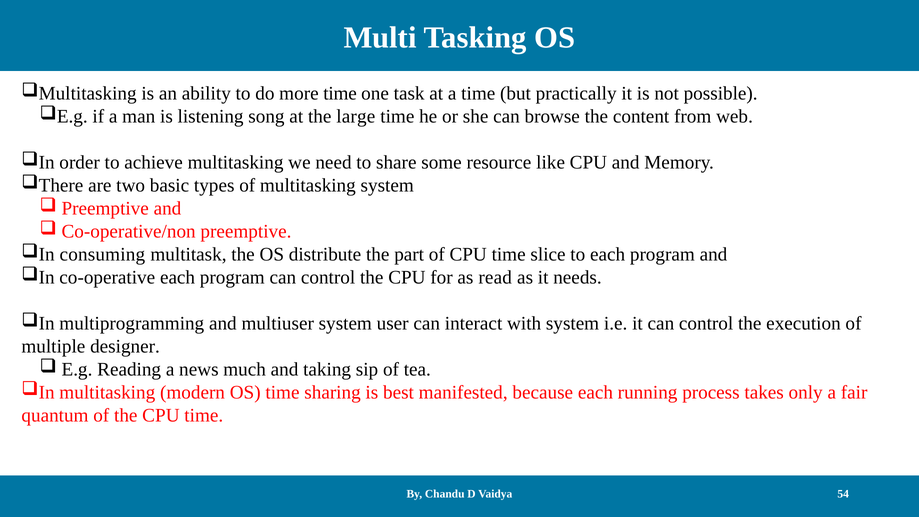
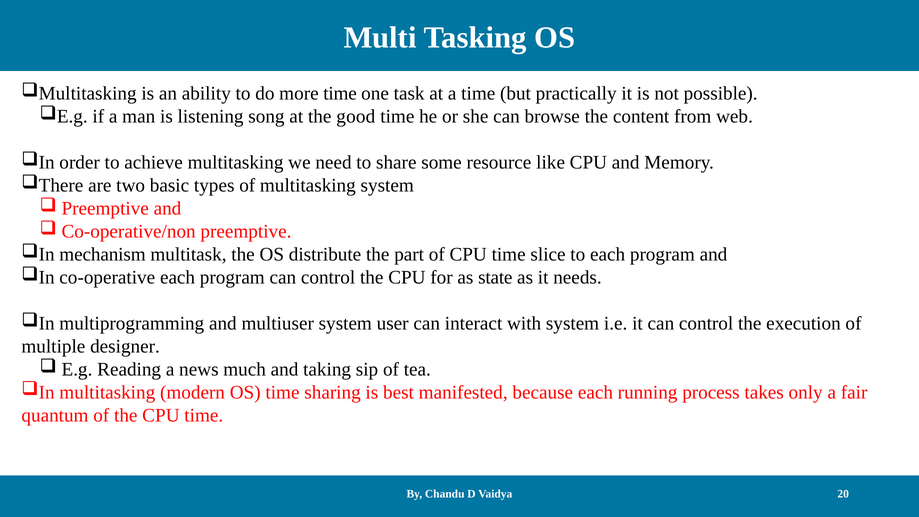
large: large -> good
consuming: consuming -> mechanism
read: read -> state
54: 54 -> 20
